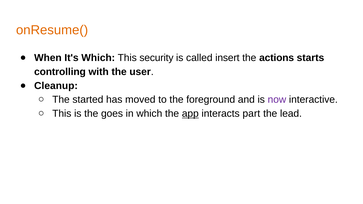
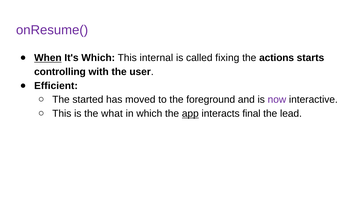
onResume( colour: orange -> purple
When underline: none -> present
security: security -> internal
insert: insert -> fixing
Cleanup: Cleanup -> Efficient
goes: goes -> what
part: part -> final
